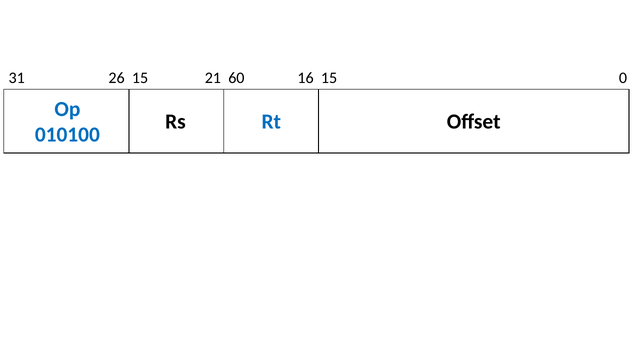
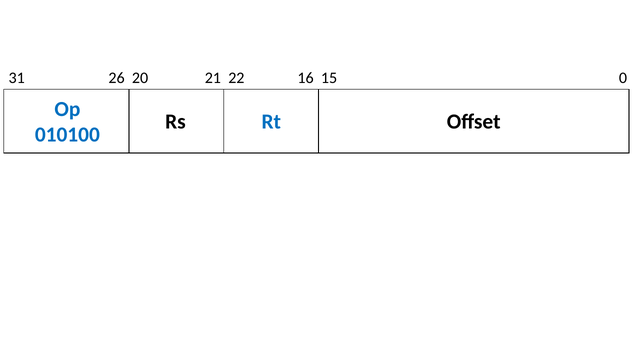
26 15: 15 -> 20
60: 60 -> 22
